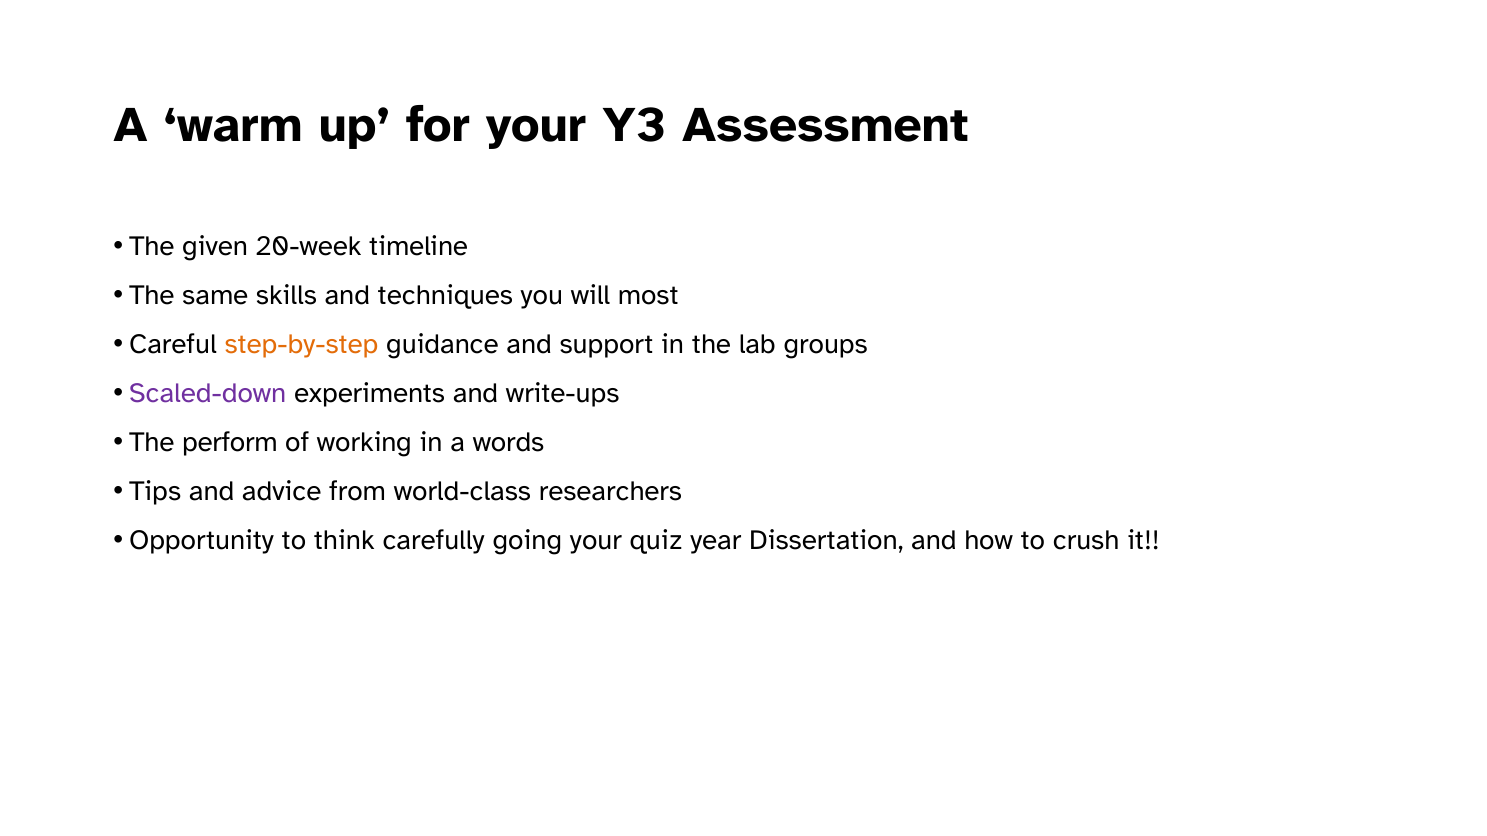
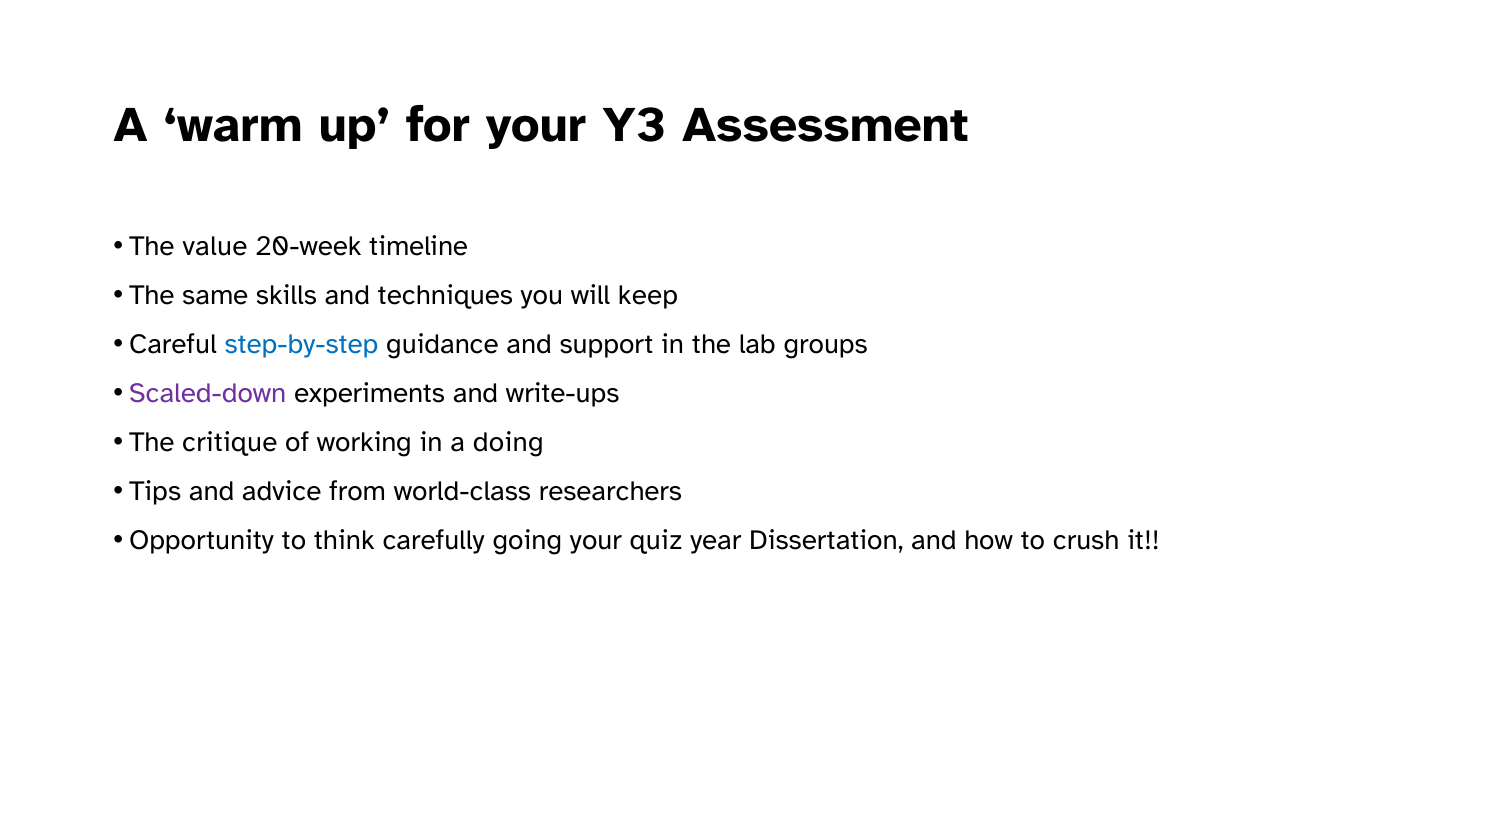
given: given -> value
most: most -> keep
step-by-step colour: orange -> blue
perform: perform -> critique
words: words -> doing
